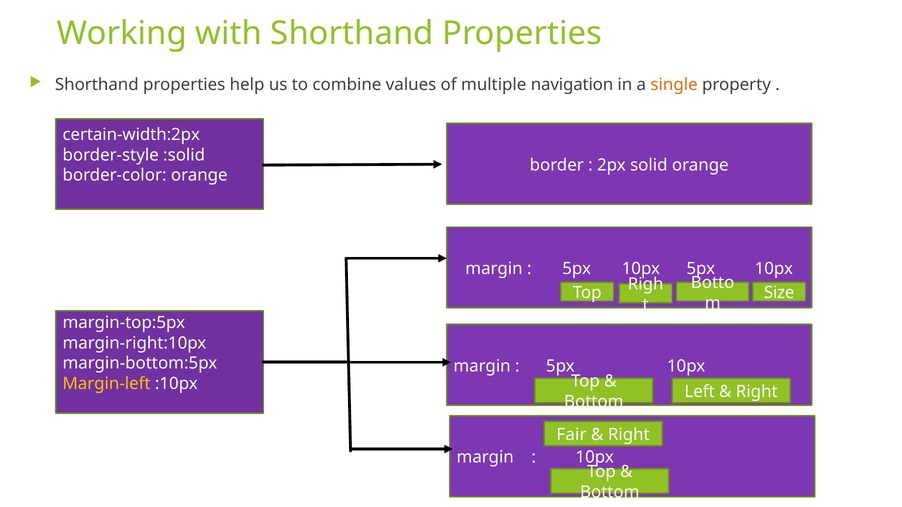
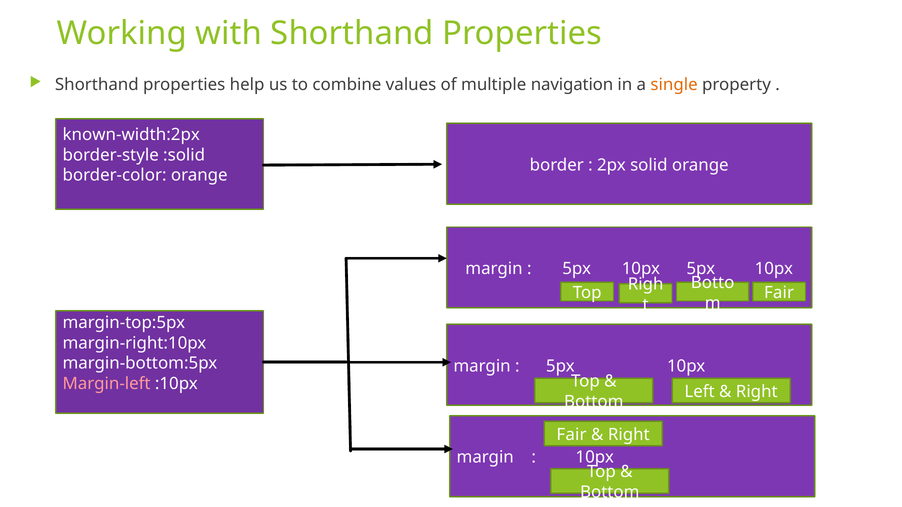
certain-width:2px: certain-width:2px -> known-width:2px
Size at (779, 293): Size -> Fair
Margin-left colour: yellow -> pink
